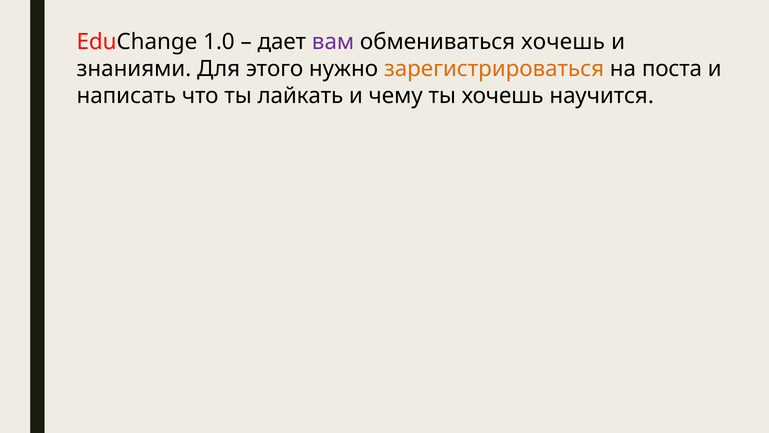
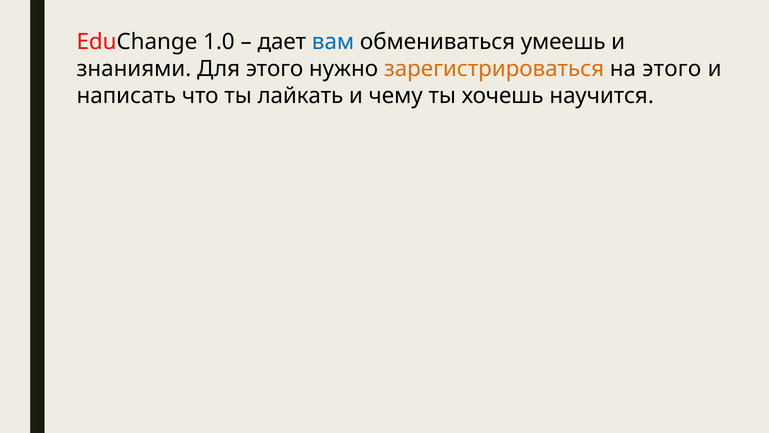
вам colour: purple -> blue
обмениваться хочешь: хочешь -> умеешь
на поста: поста -> этого
